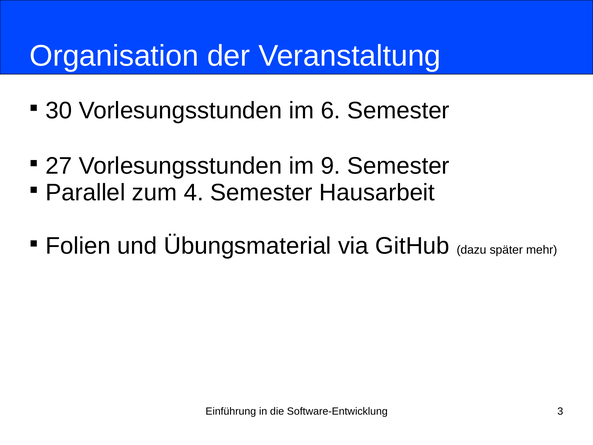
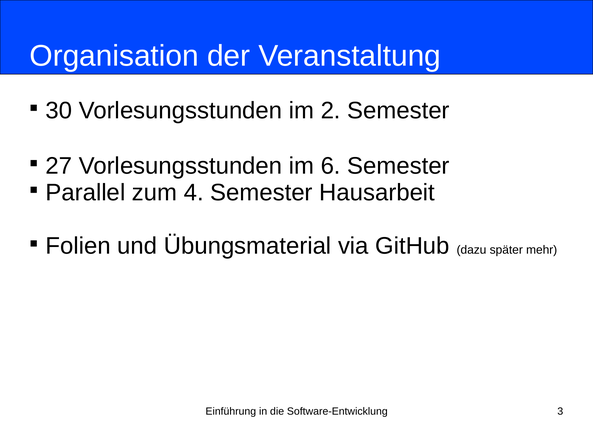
6: 6 -> 2
9: 9 -> 6
